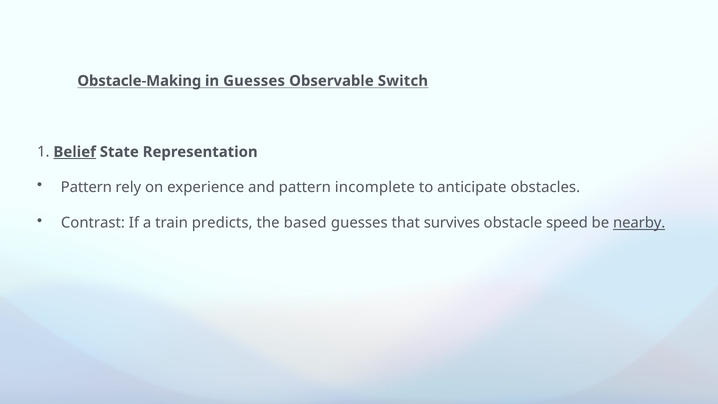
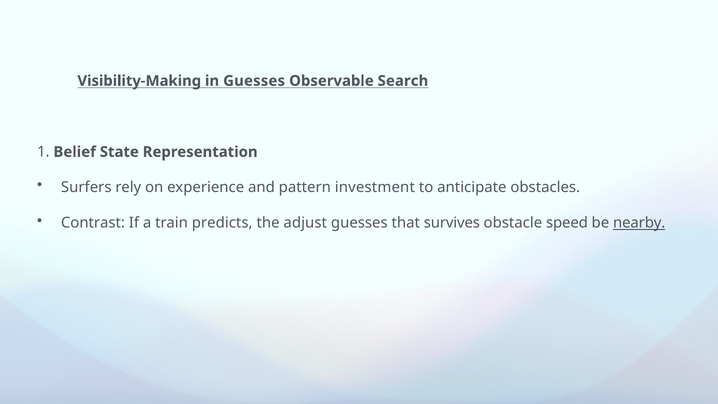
Obstacle-Making: Obstacle-Making -> Visibility-Making
Switch: Switch -> Search
Belief underline: present -> none
Pattern at (86, 187): Pattern -> Surfers
incomplete: incomplete -> investment
based: based -> adjust
